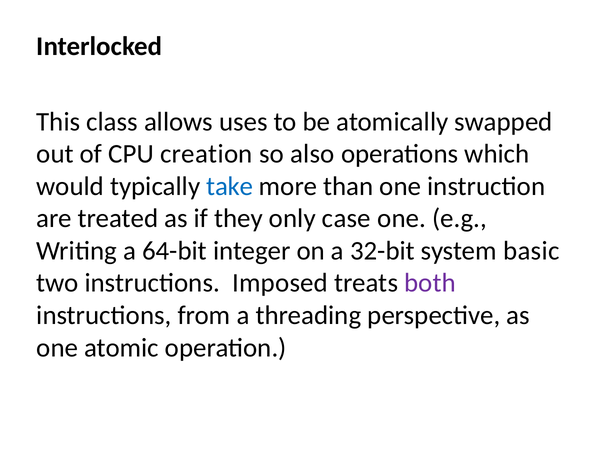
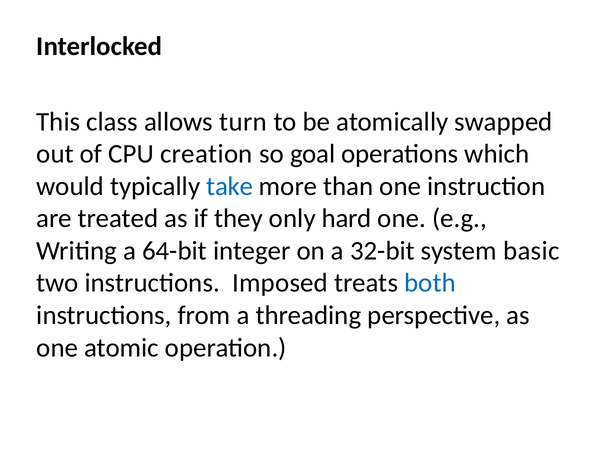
uses: uses -> turn
also: also -> goal
case: case -> hard
both colour: purple -> blue
